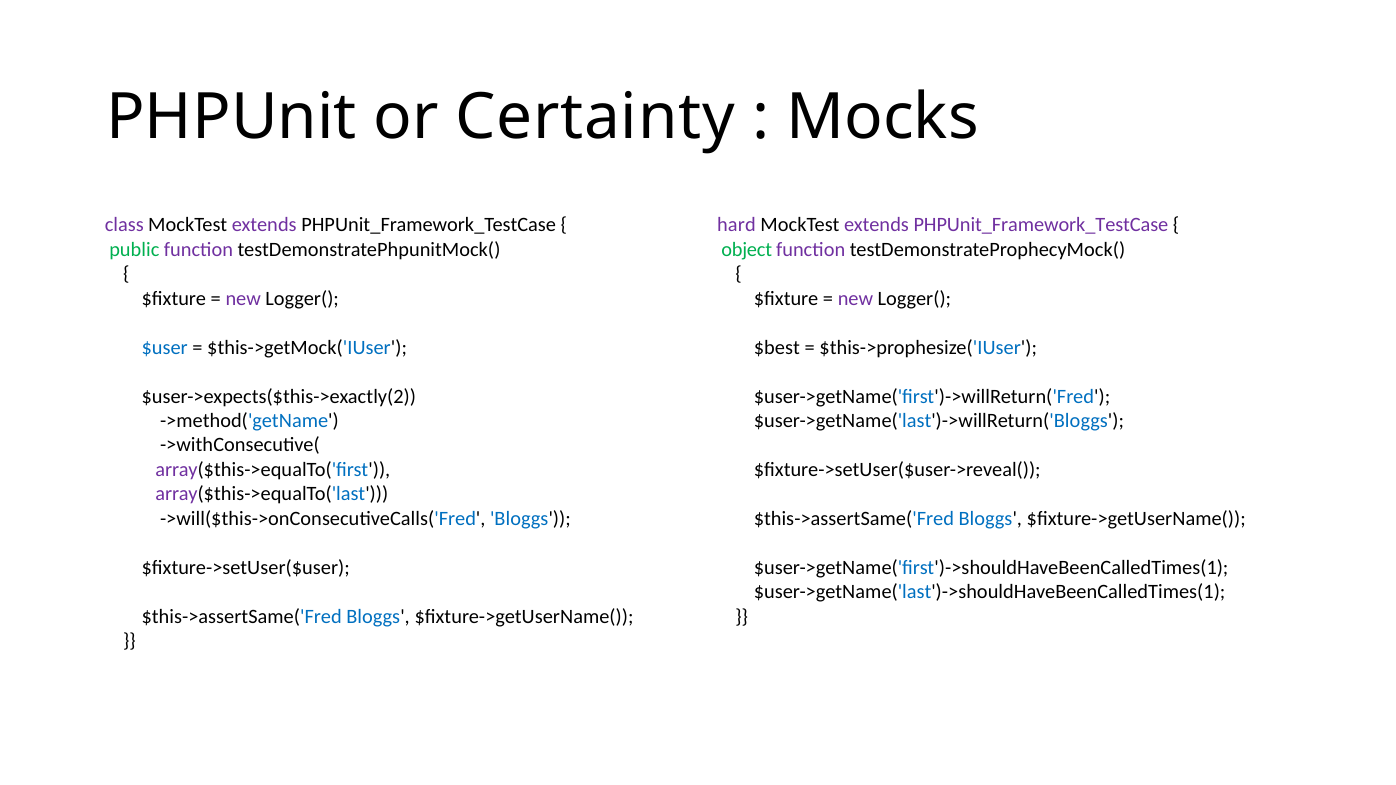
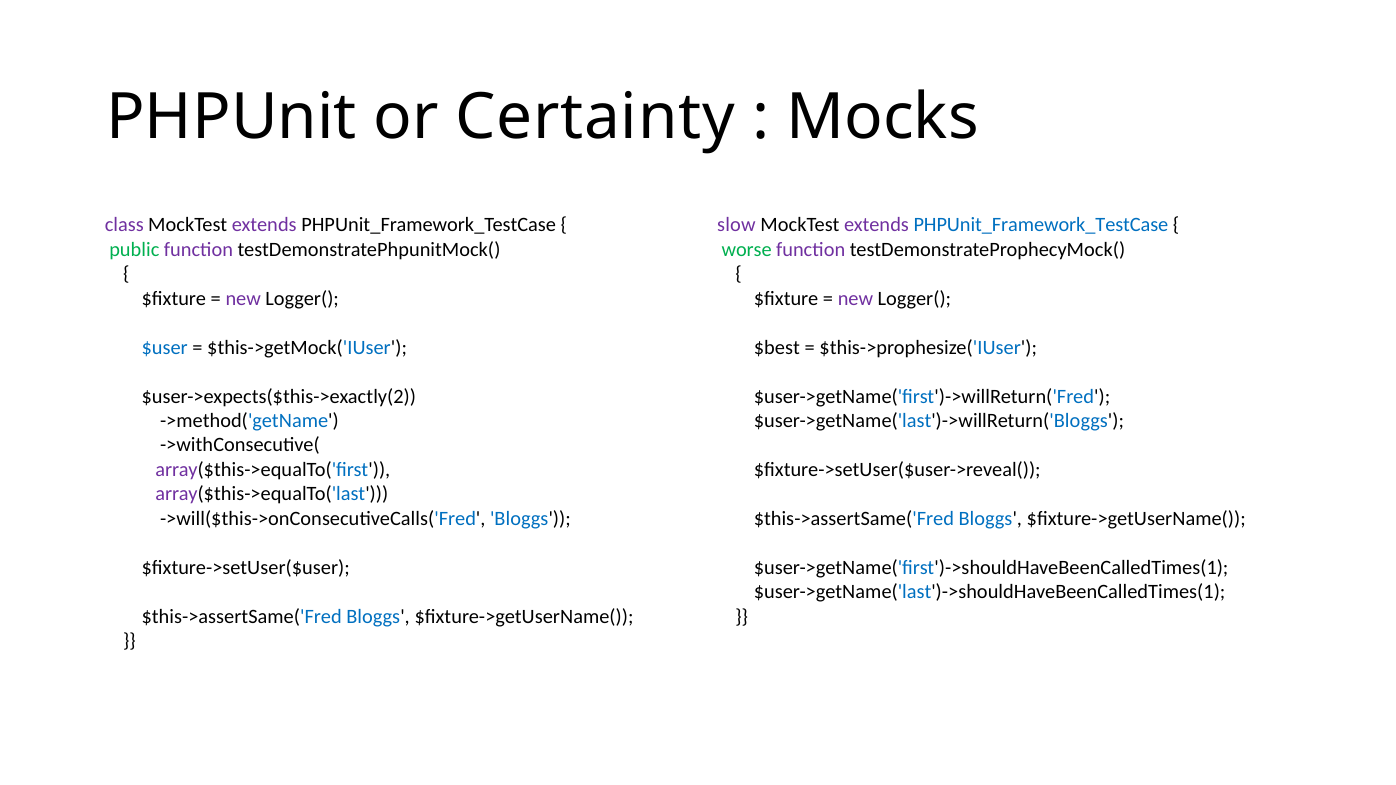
hard: hard -> slow
PHPUnit_Framework_TestCase at (1041, 225) colour: purple -> blue
object: object -> worse
